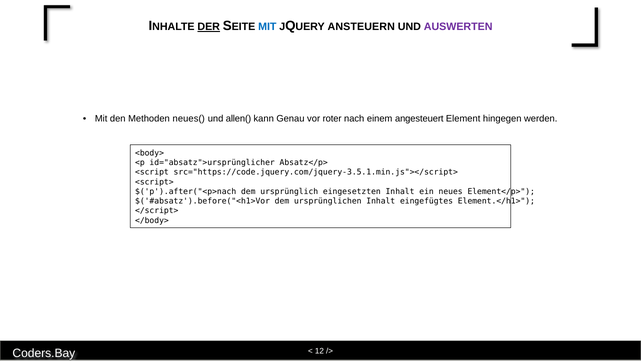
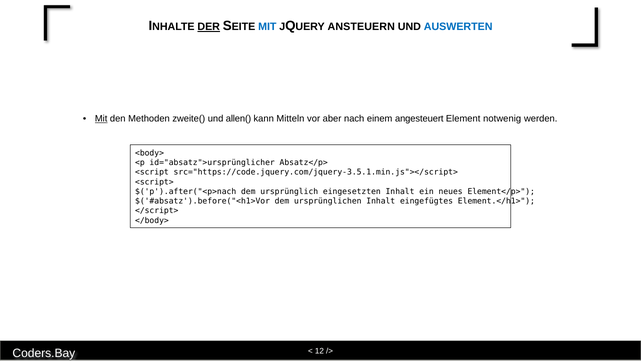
AUSWERTEN colour: purple -> blue
Mit at (101, 119) underline: none -> present
neues(: neues( -> zweite(
Genau: Genau -> Mitteln
roter: roter -> aber
hingegen: hingegen -> notwenig
